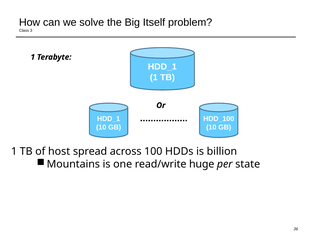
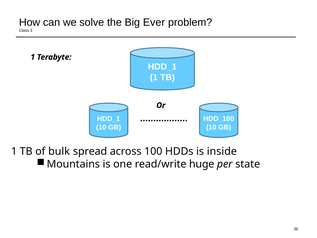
Itself: Itself -> Ever
host: host -> bulk
billion: billion -> inside
